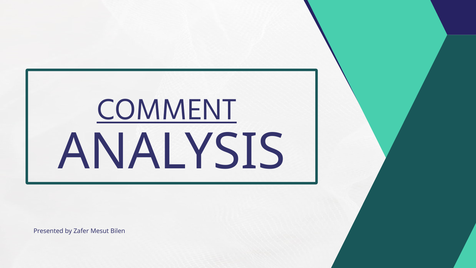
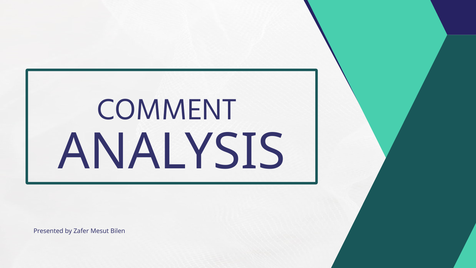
COMMENT underline: present -> none
